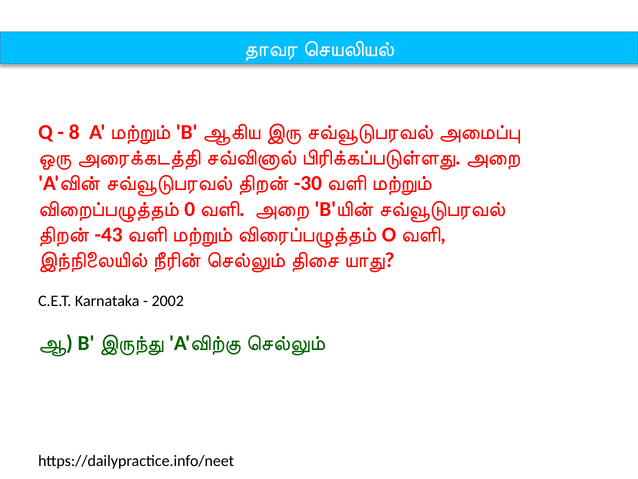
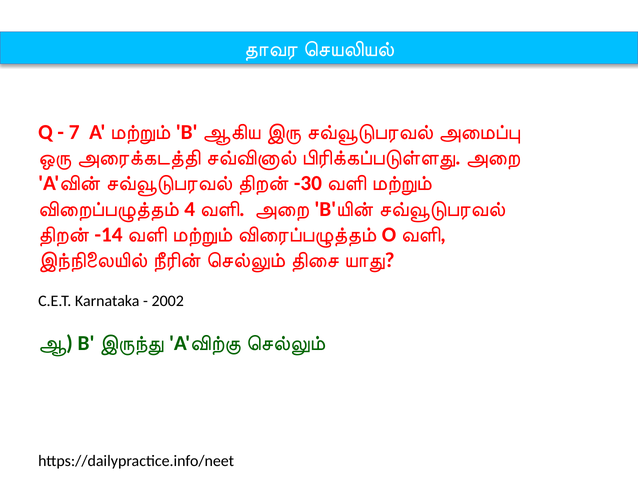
8: 8 -> 7
0: 0 -> 4
-43: -43 -> -14
